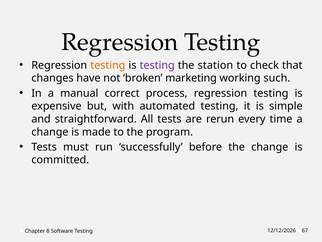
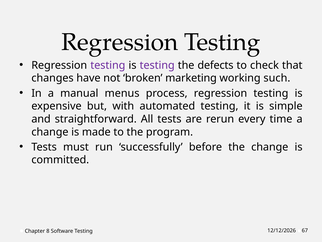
testing at (108, 65) colour: orange -> purple
station: station -> defects
correct: correct -> menus
